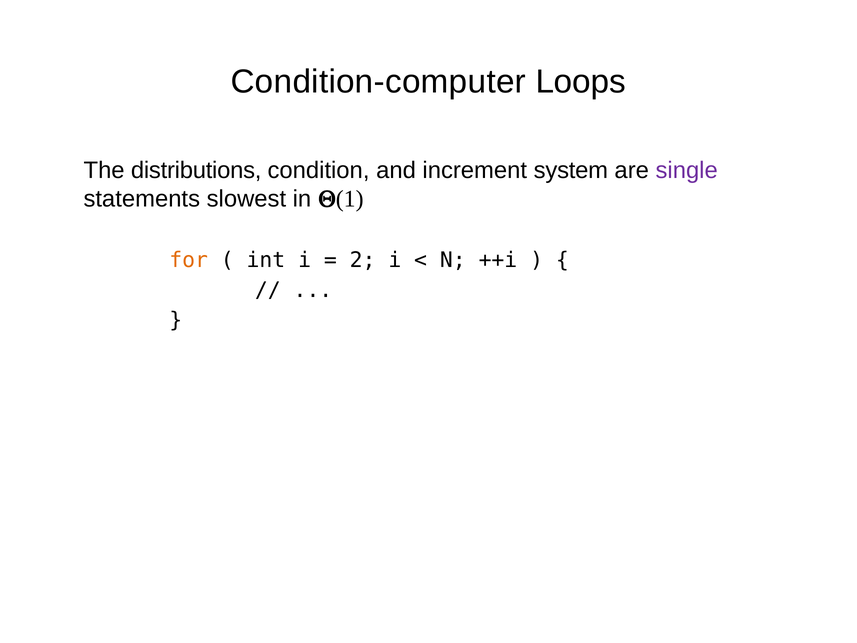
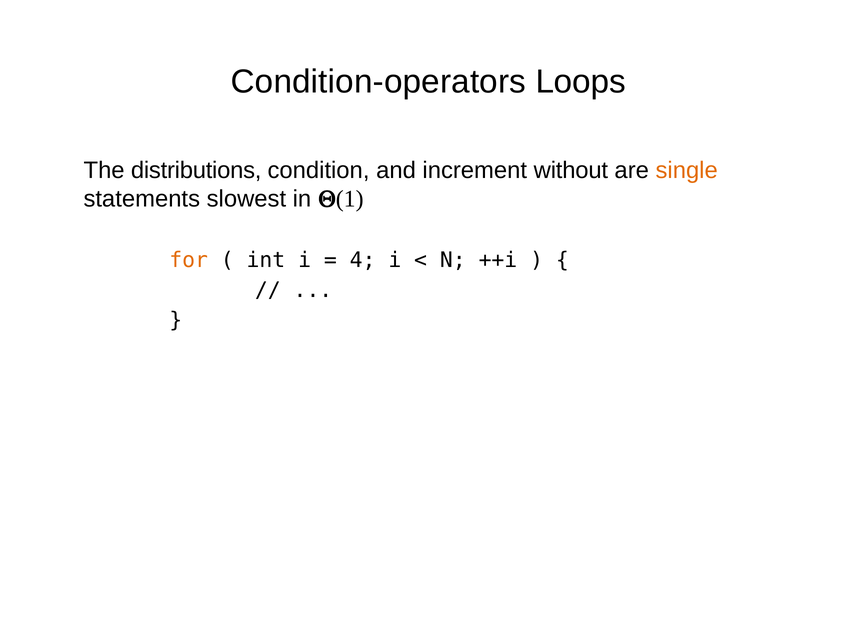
Condition-computer: Condition-computer -> Condition-operators
system: system -> without
single colour: purple -> orange
2: 2 -> 4
